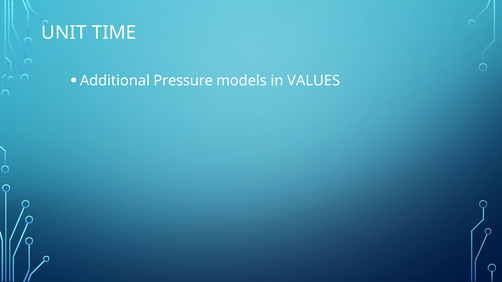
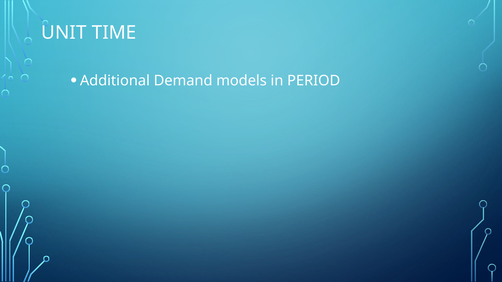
Pressure: Pressure -> Demand
VALUES: VALUES -> PERIOD
